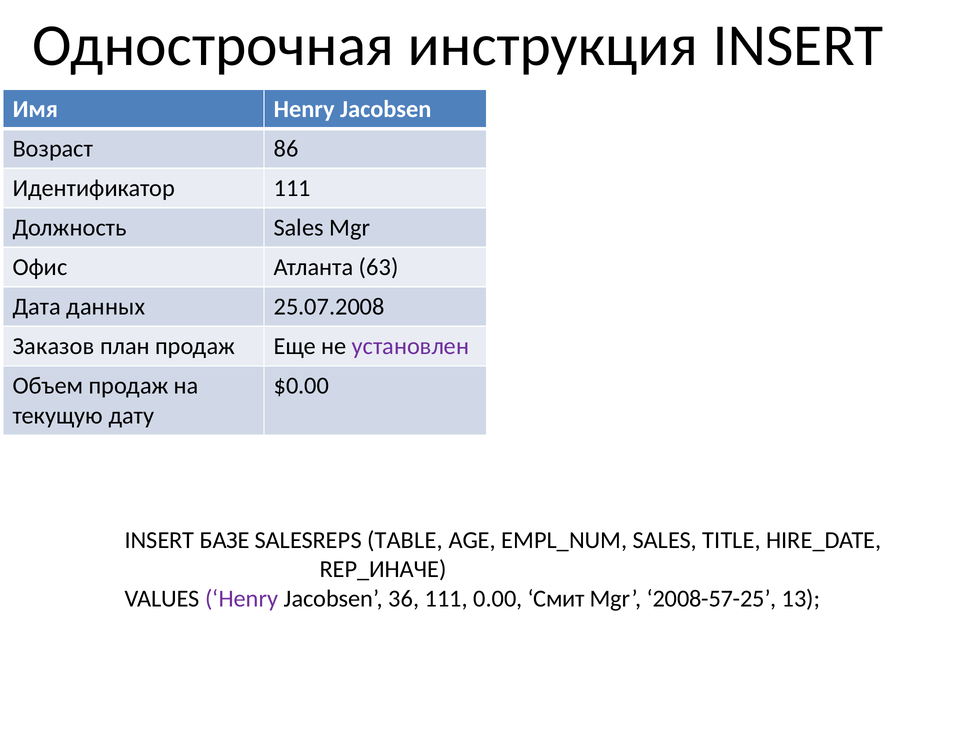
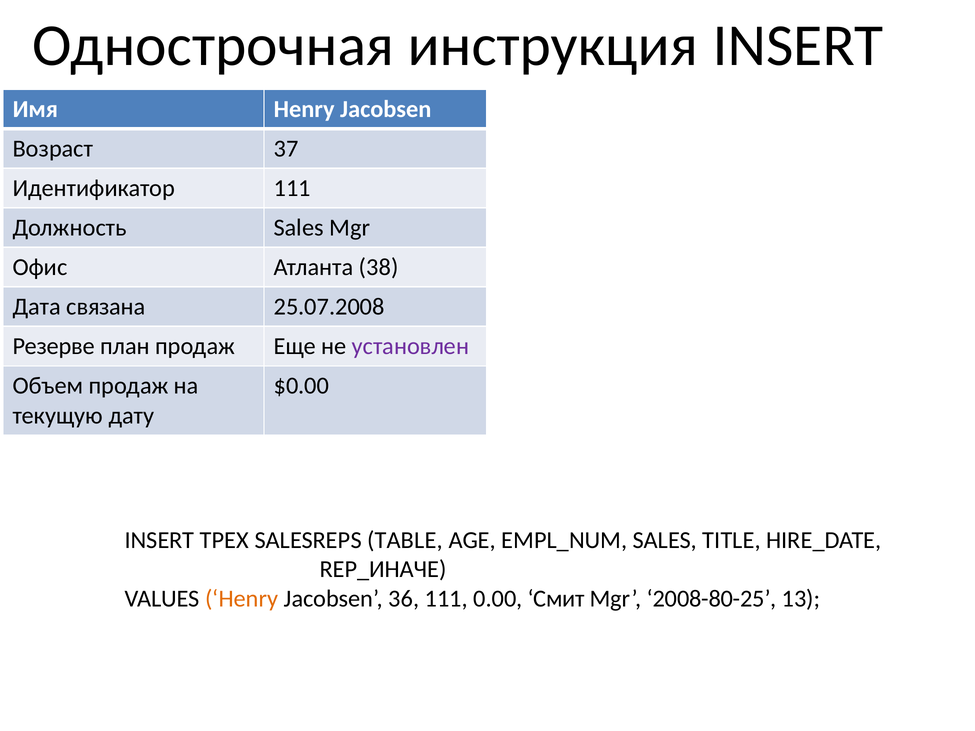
86: 86 -> 37
63: 63 -> 38
данных: данных -> связана
Заказов: Заказов -> Резерве
БАЗЕ: БАЗЕ -> ТРЕХ
Henry at (242, 599) colour: purple -> orange
2008-57-25: 2008-57-25 -> 2008-80-25
